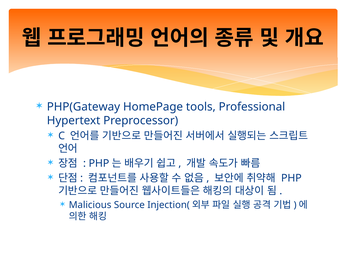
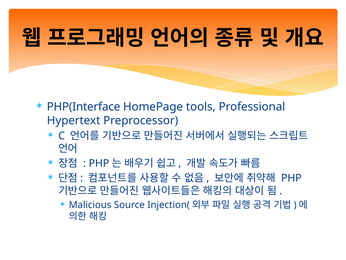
PHP(Gateway: PHP(Gateway -> PHP(Interface
